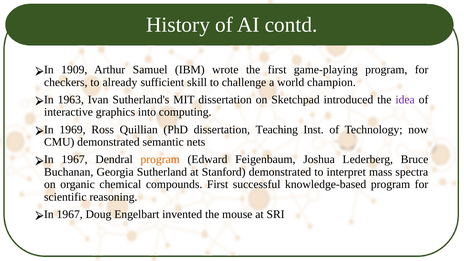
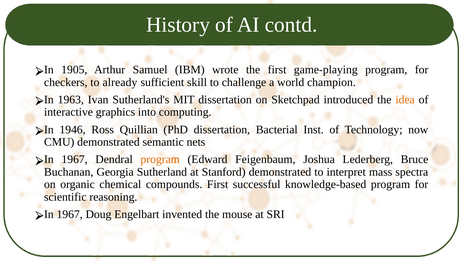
1909: 1909 -> 1905
idea colour: purple -> orange
1969: 1969 -> 1946
Teaching: Teaching -> Bacterial
